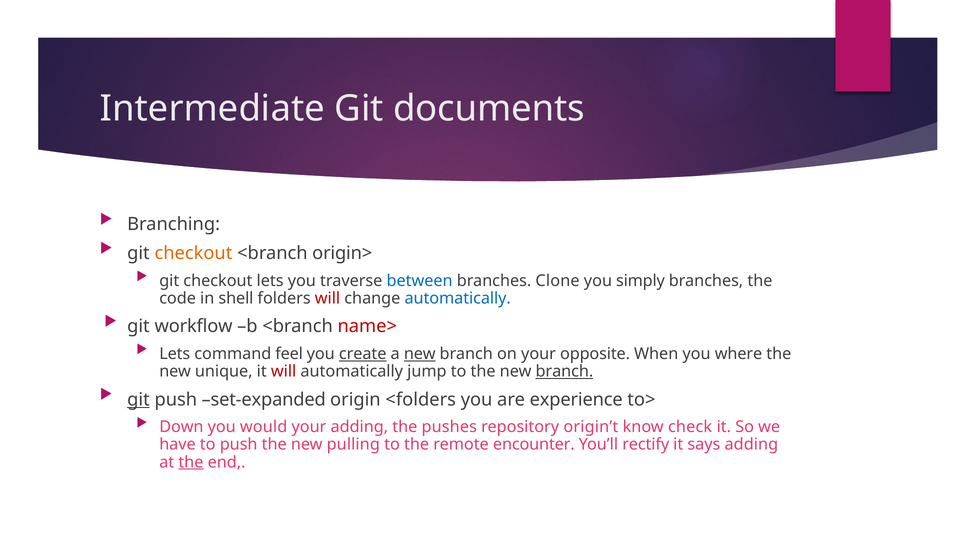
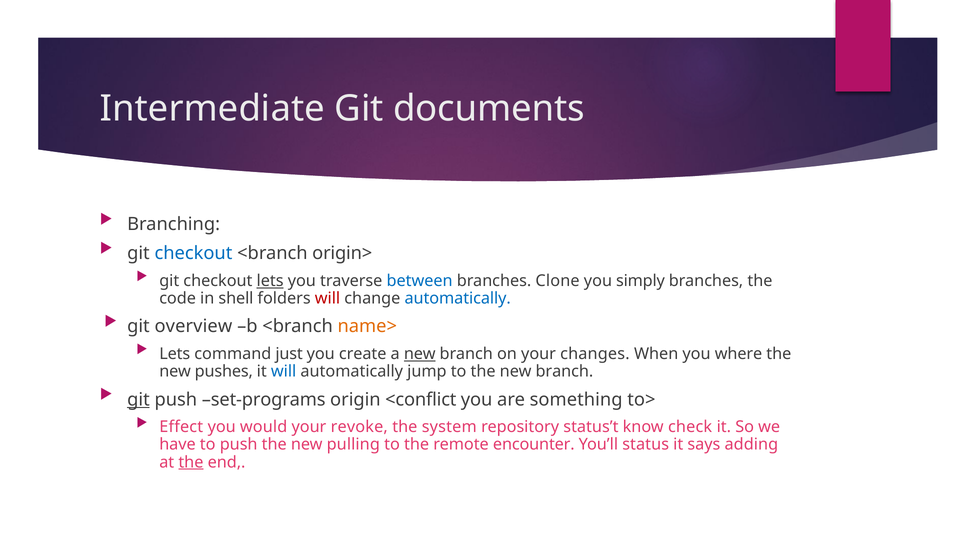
checkout at (193, 253) colour: orange -> blue
lets at (270, 281) underline: none -> present
workflow: workflow -> overview
name> colour: red -> orange
feel: feel -> just
create underline: present -> none
opposite: opposite -> changes
unique: unique -> pushes
will at (284, 371) colour: red -> blue
branch at (564, 371) underline: present -> none
set-expanded: set-expanded -> set-programs
<folders: <folders -> <conflict
experience: experience -> something
Down: Down -> Effect
your adding: adding -> revoke
pushes: pushes -> system
origin’t: origin’t -> status’t
rectify: rectify -> status
